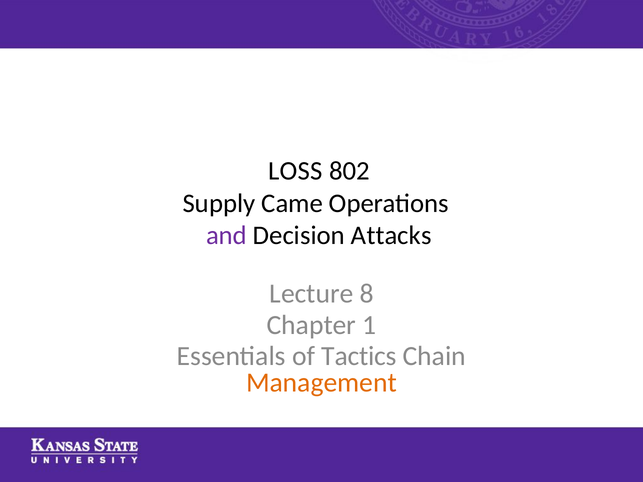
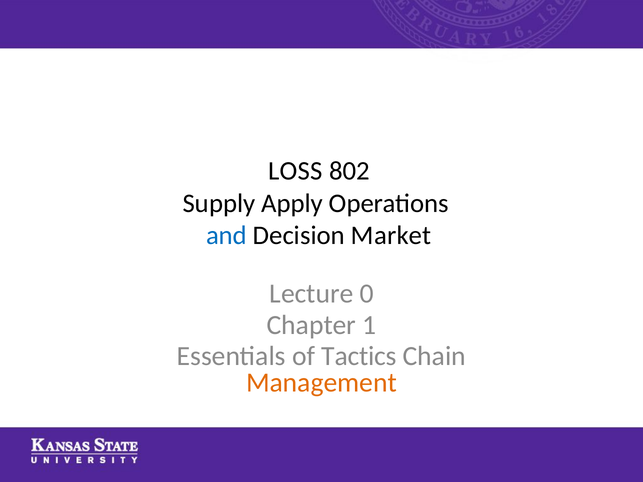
Came: Came -> Apply
and colour: purple -> blue
Attacks: Attacks -> Market
8: 8 -> 0
